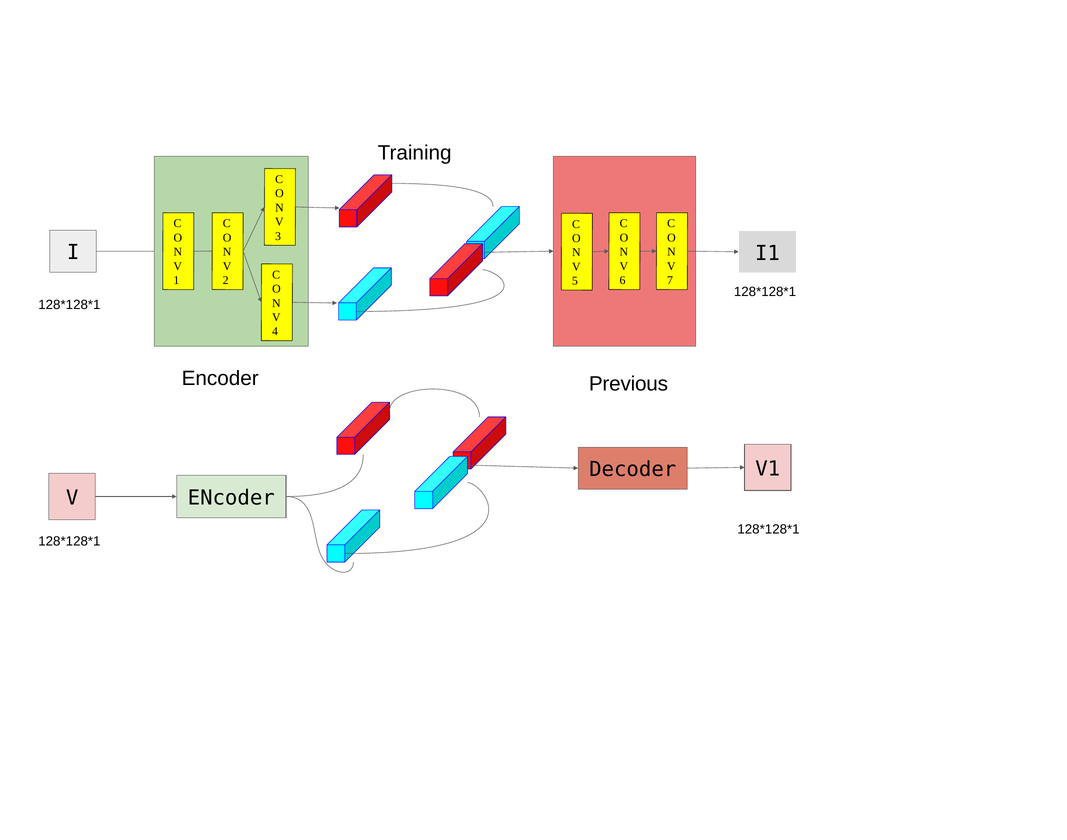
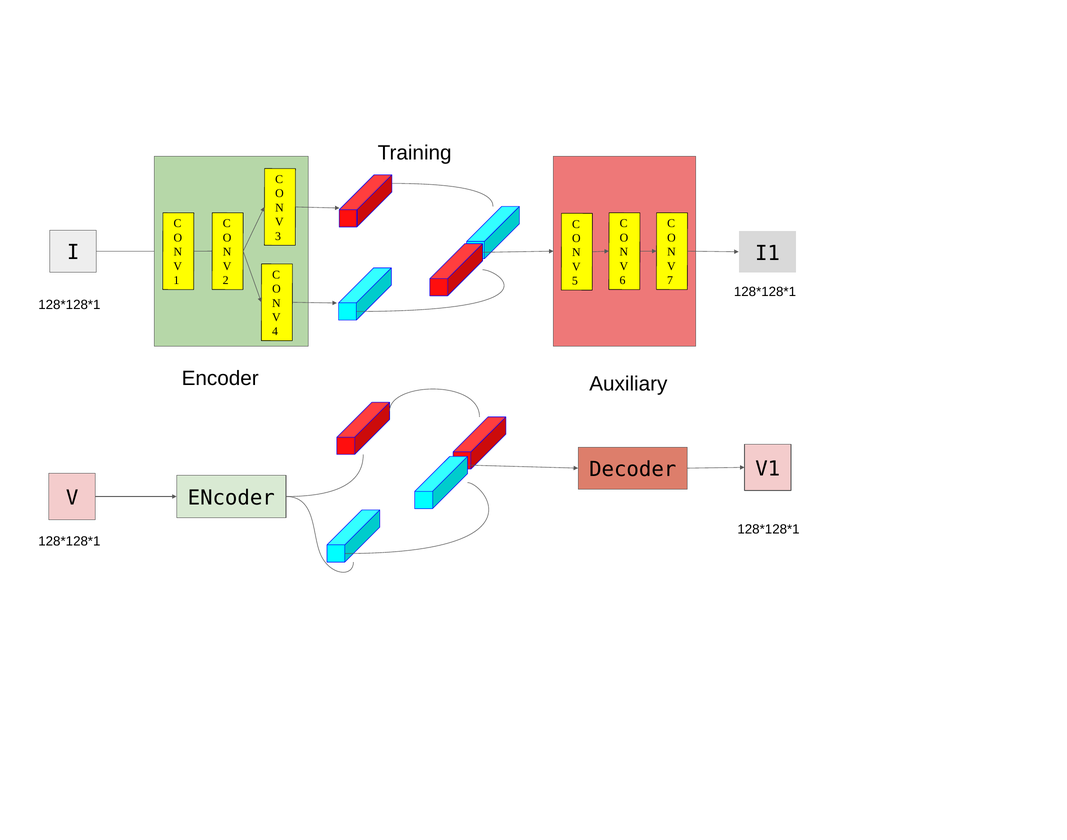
Previous: Previous -> Auxiliary
